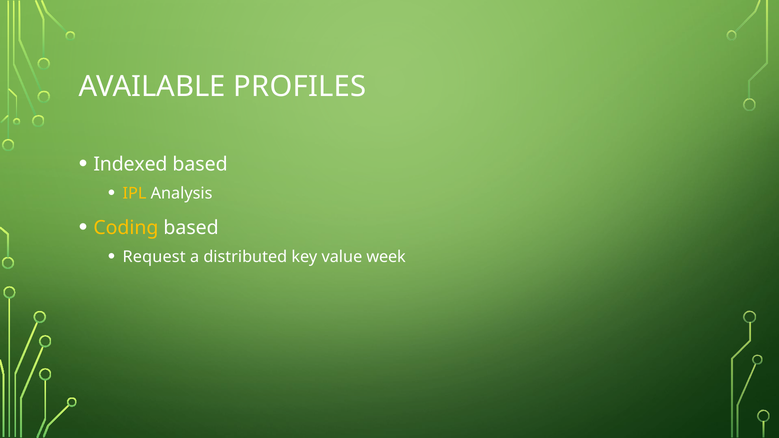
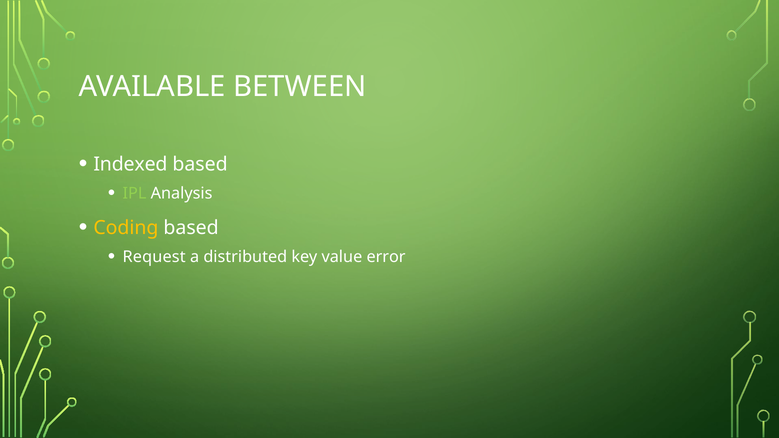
PROFILES: PROFILES -> BETWEEN
IPL colour: yellow -> light green
week: week -> error
